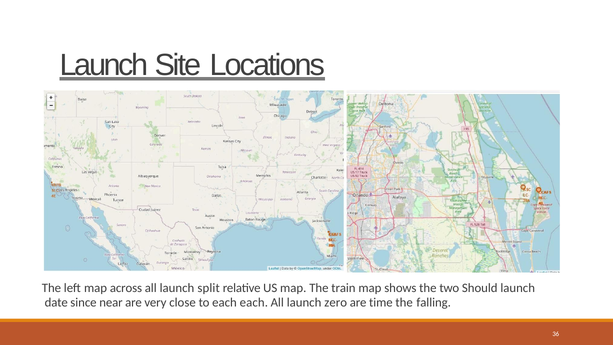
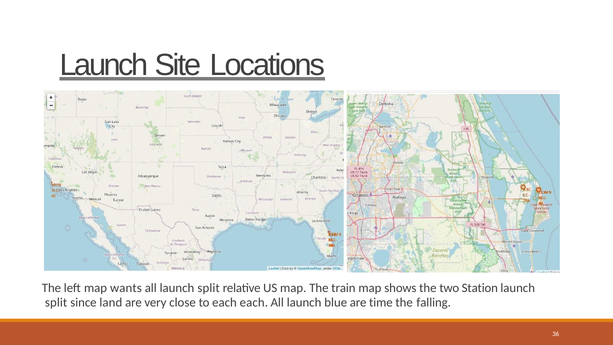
across: across -> wants
Should: Should -> Station
date at (56, 303): date -> split
near: near -> land
zero: zero -> blue
